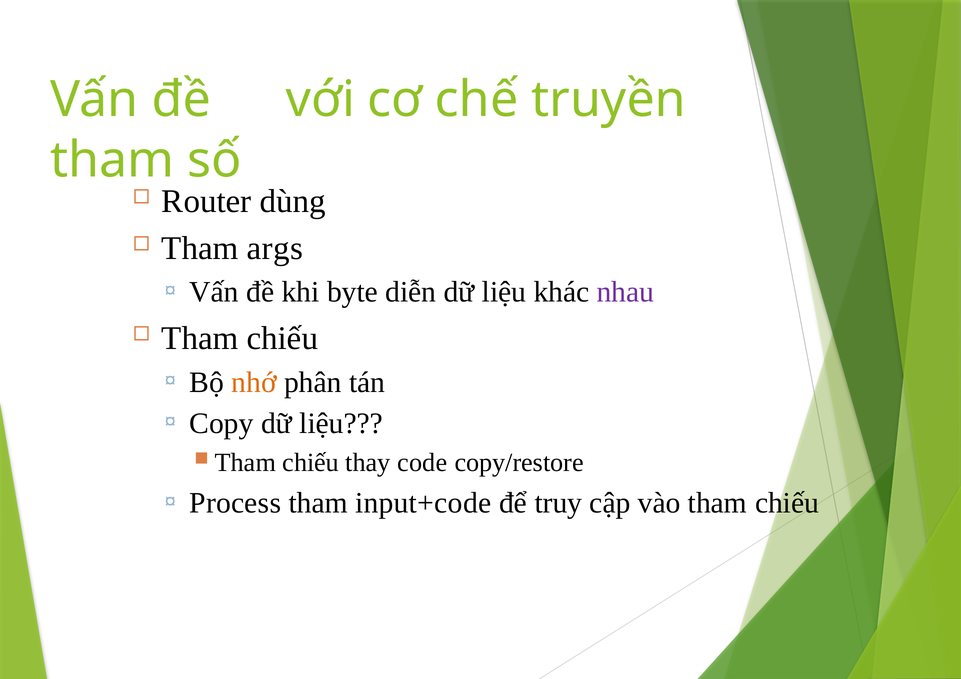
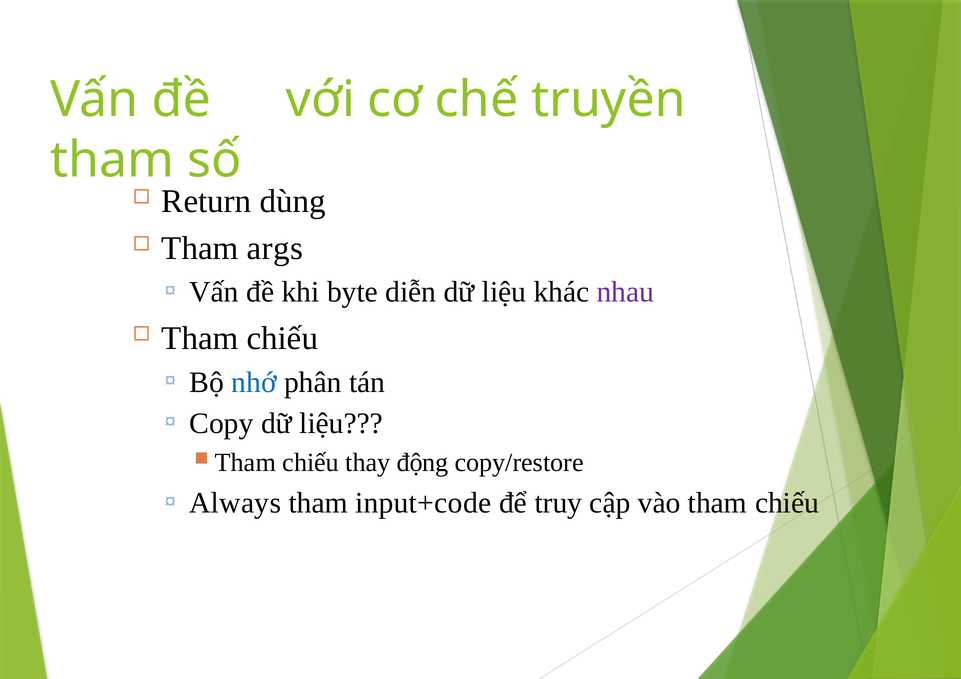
Router: Router -> Return
nhớ colour: orange -> blue
code: code -> động
Process: Process -> Always
